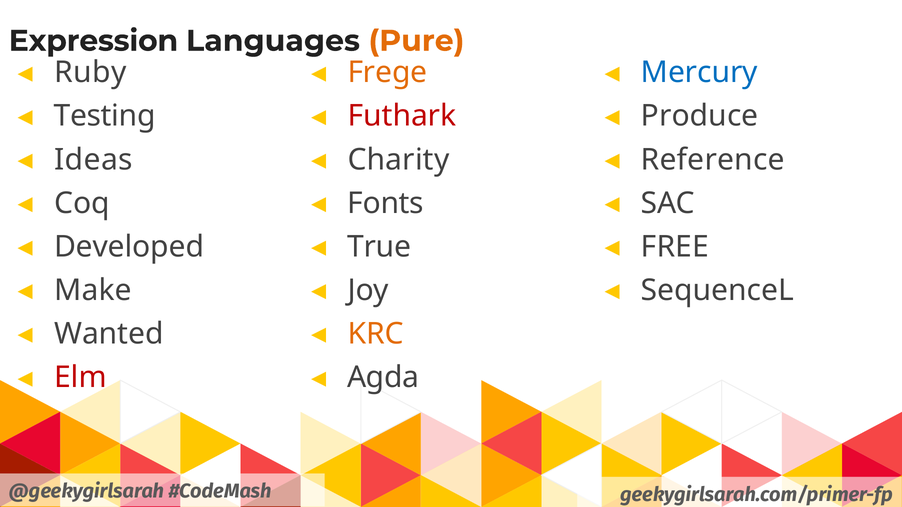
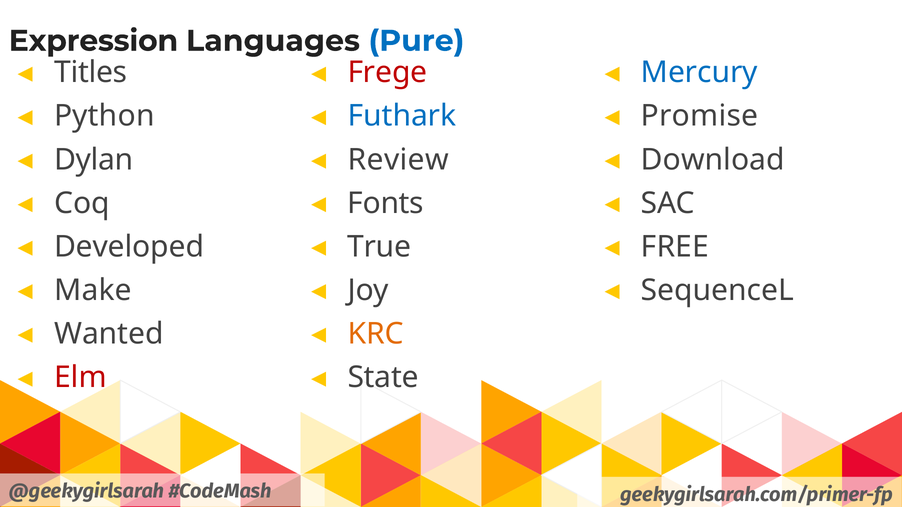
Pure colour: orange -> blue
Ruby: Ruby -> Titles
Frege colour: orange -> red
Testing: Testing -> Python
Futhark colour: red -> blue
Produce: Produce -> Promise
Ideas: Ideas -> Dylan
Charity: Charity -> Review
Reference: Reference -> Download
Agda: Agda -> State
